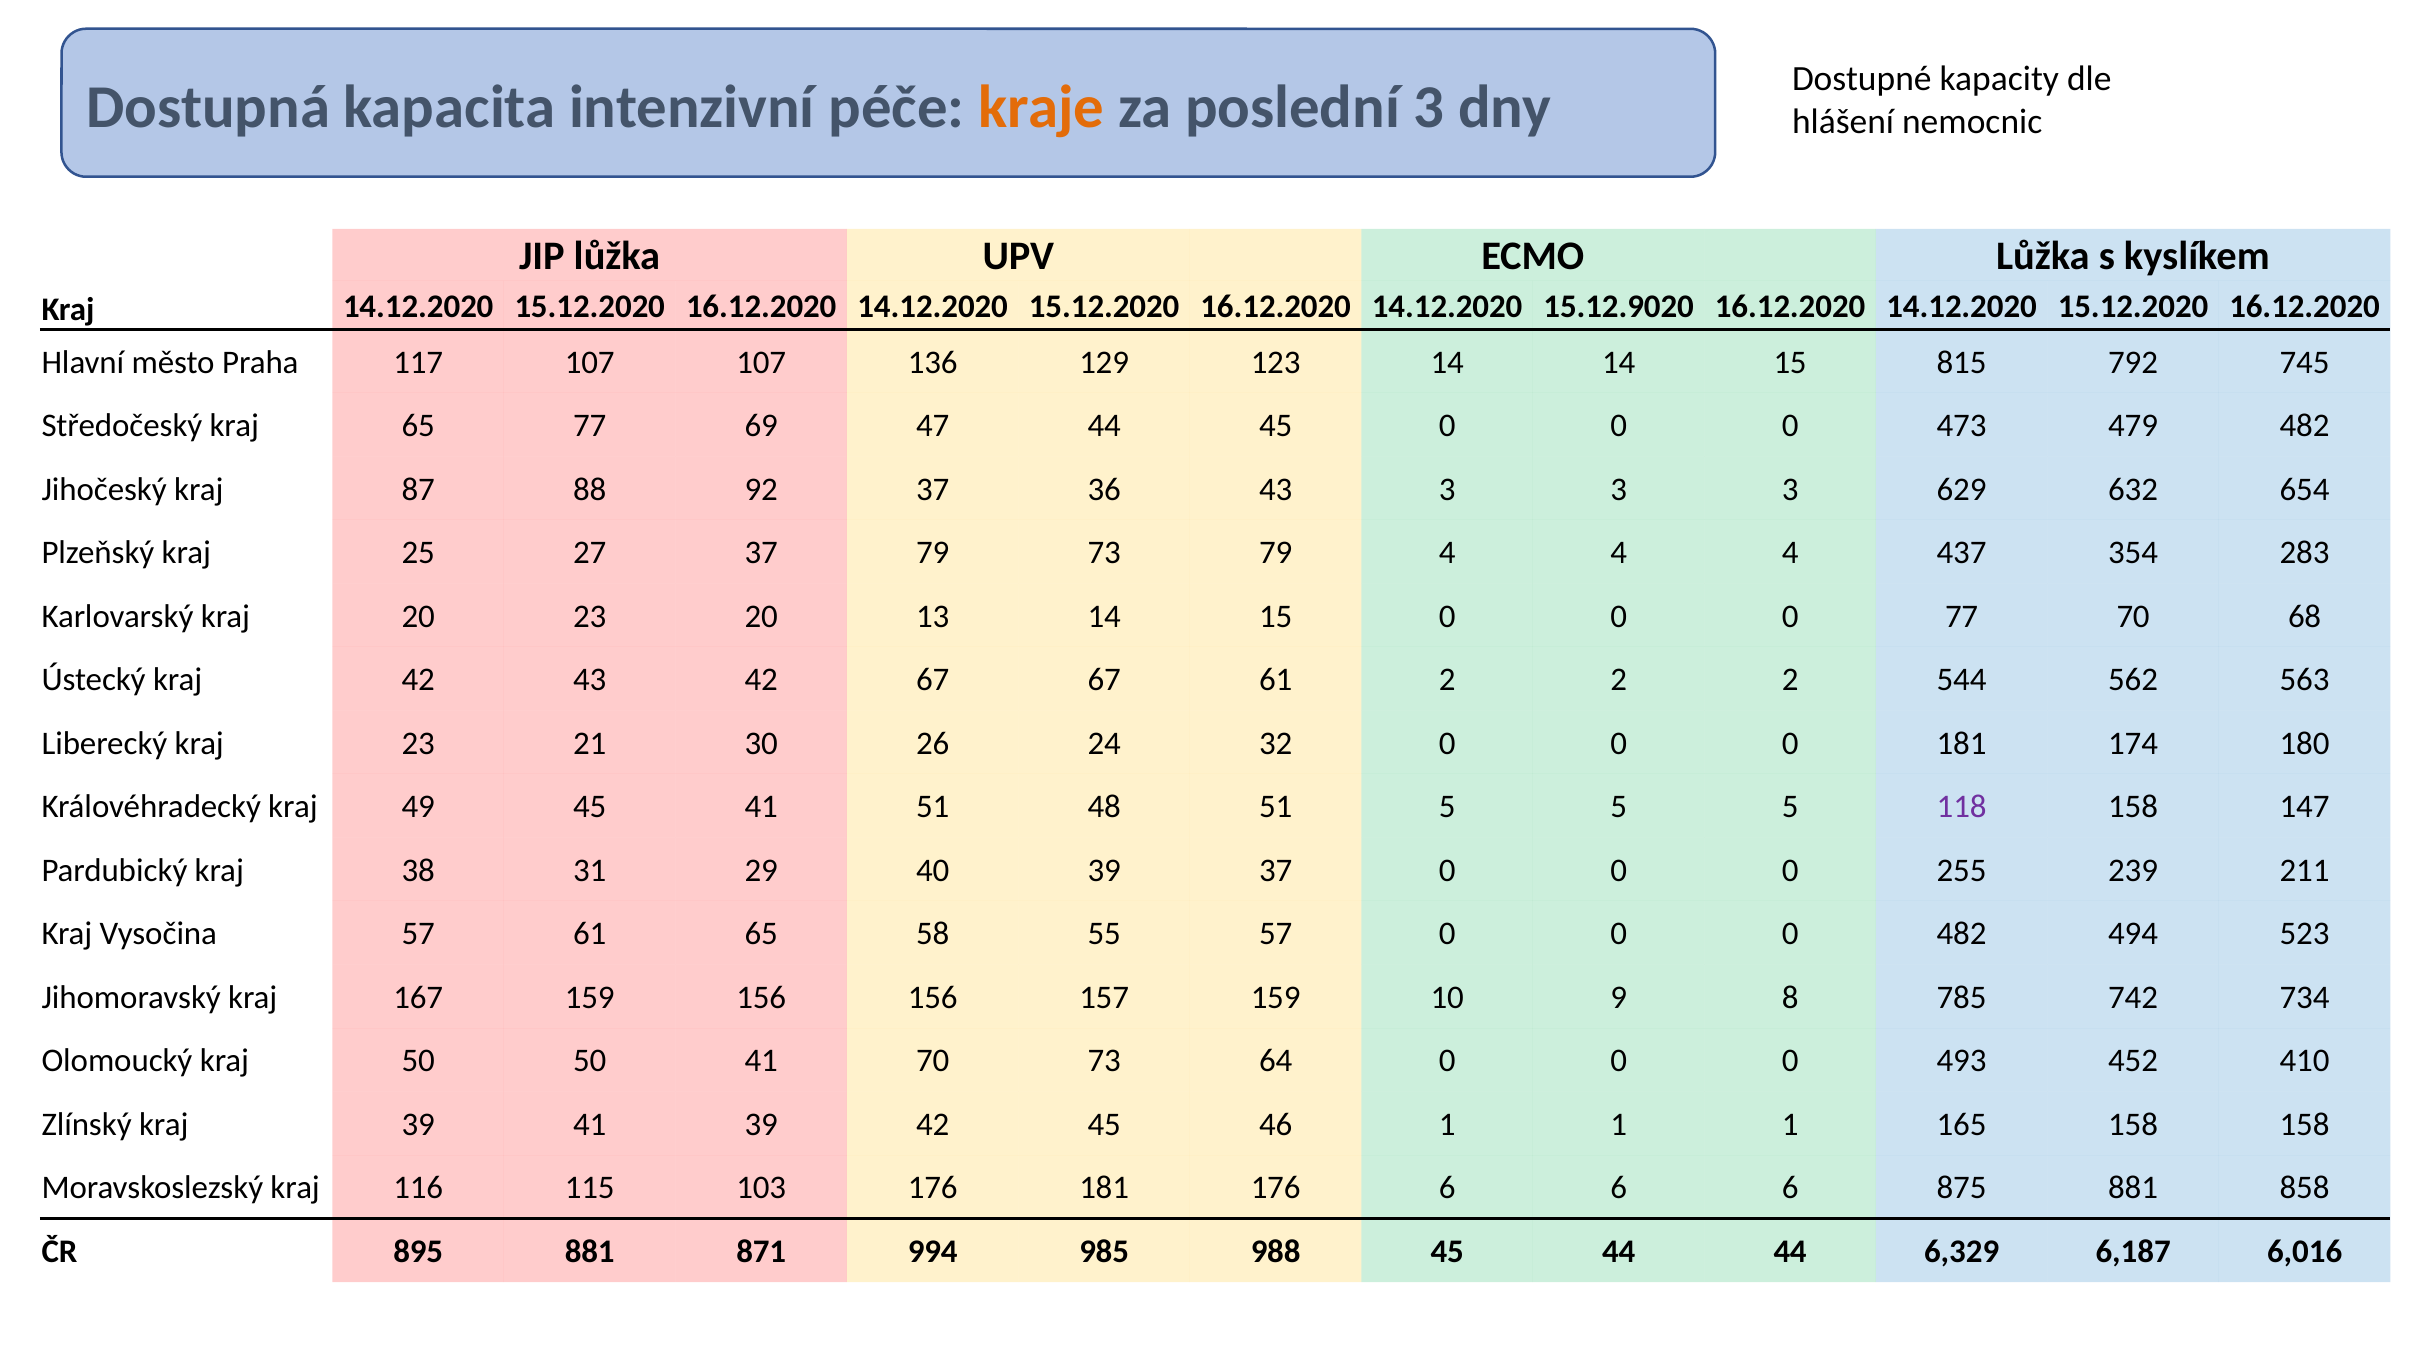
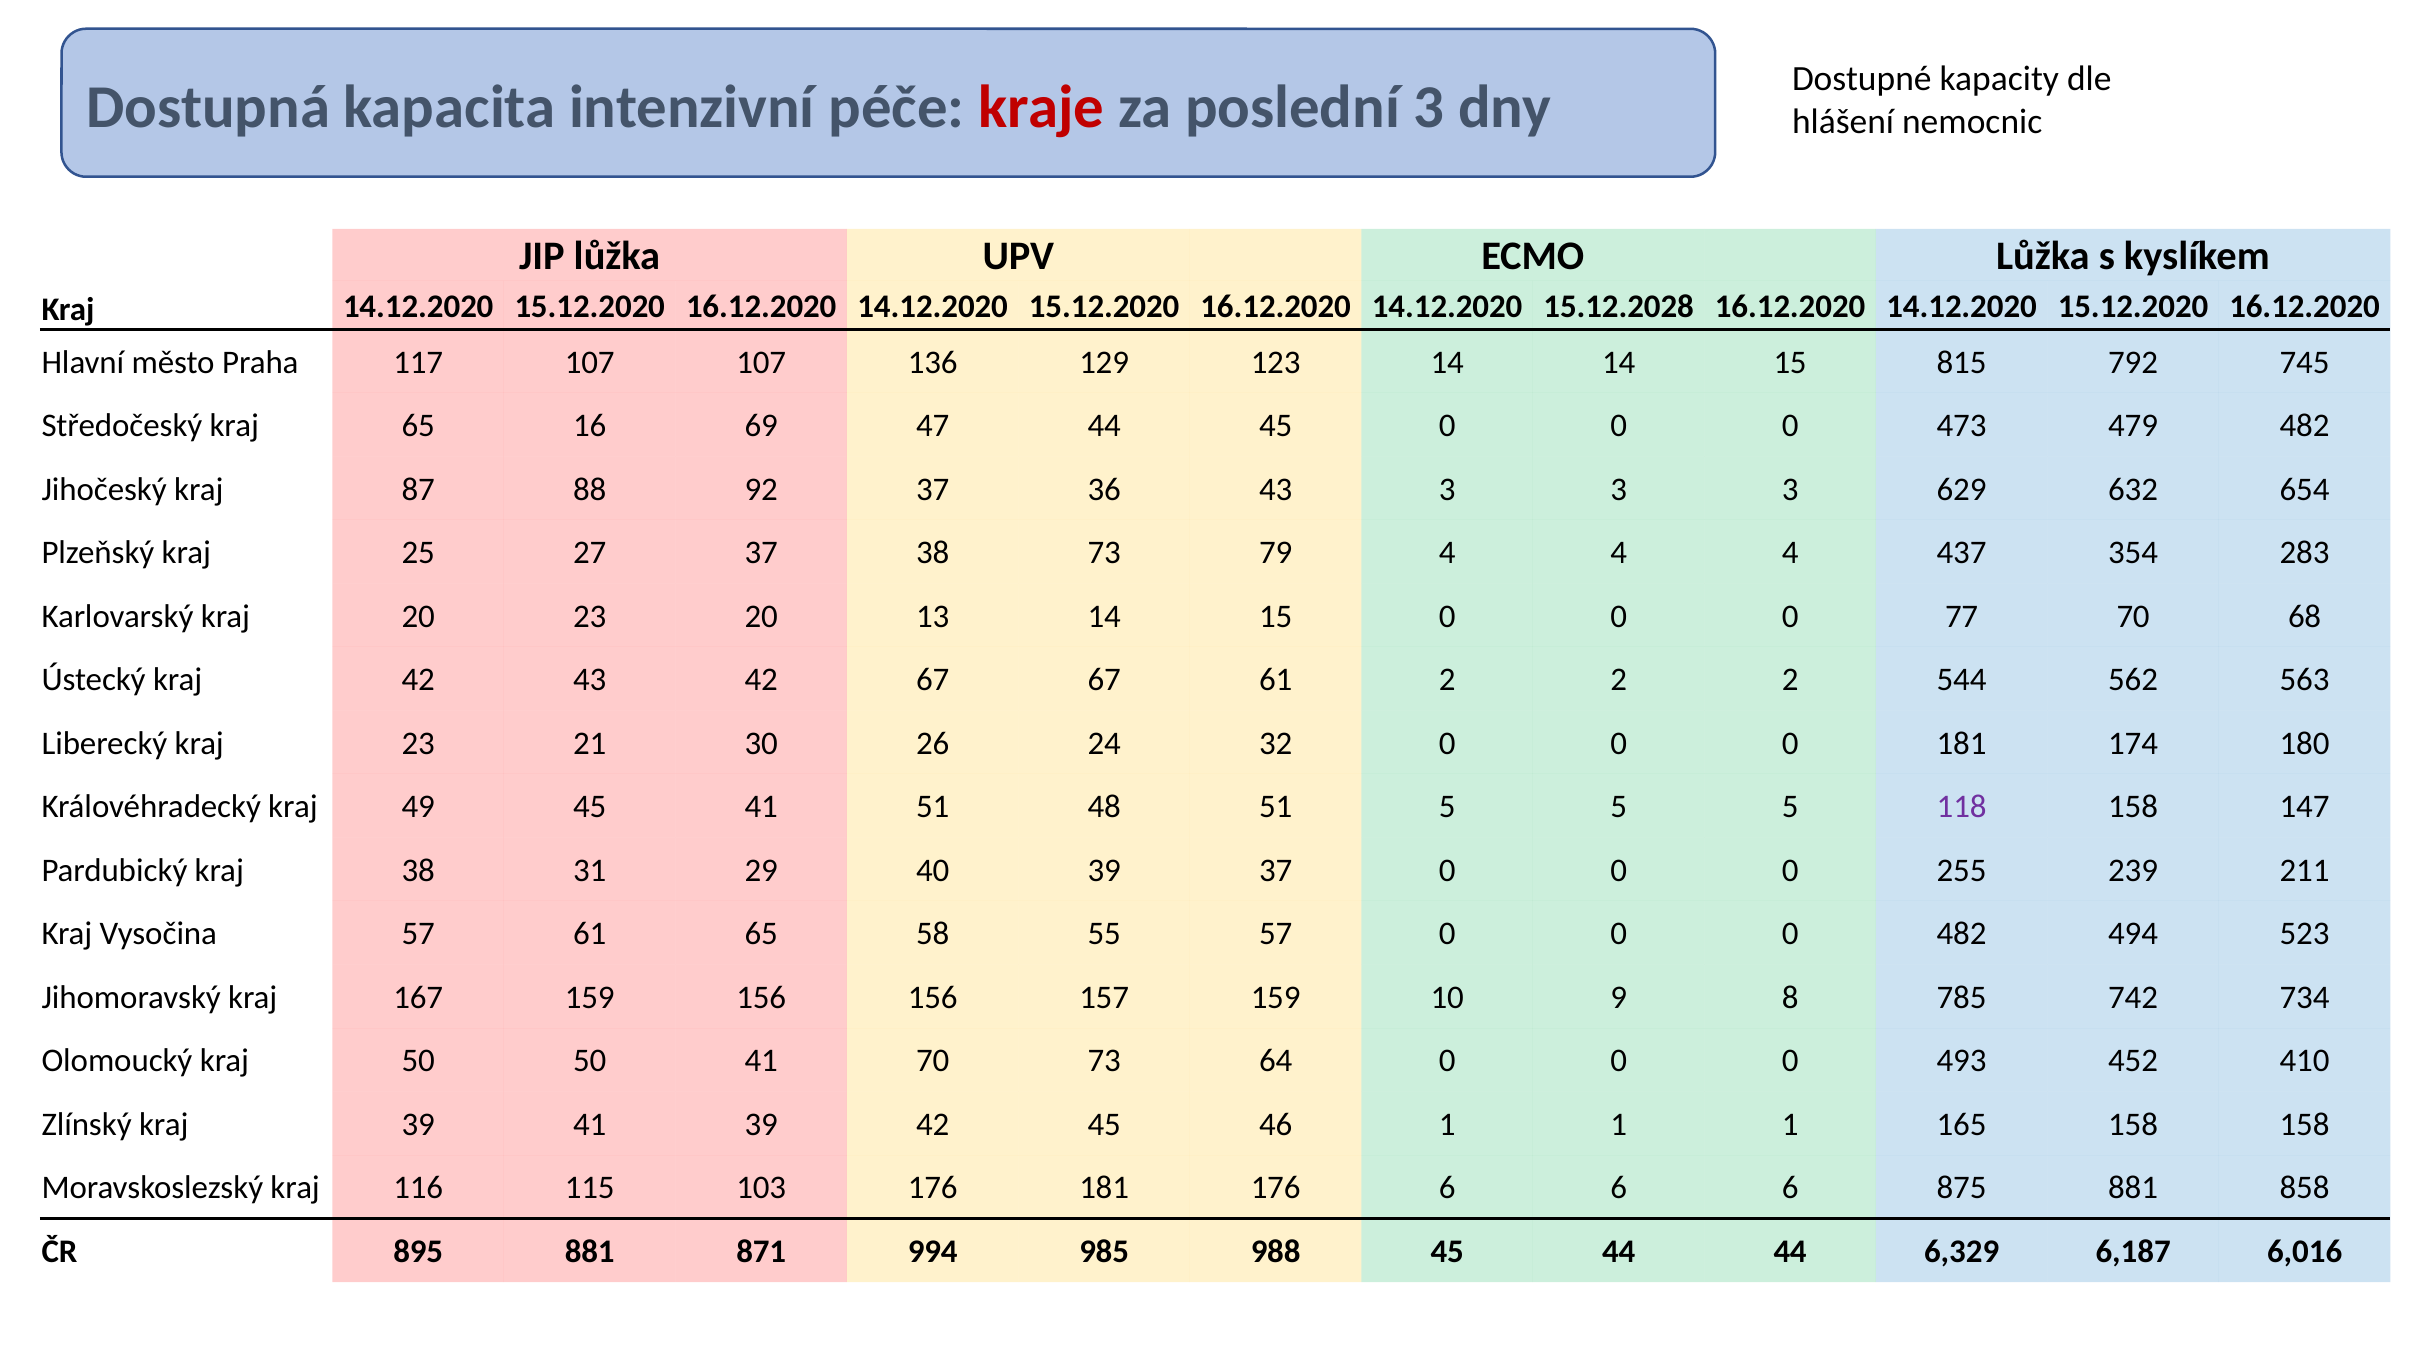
kraje colour: orange -> red
15.12.9020: 15.12.9020 -> 15.12.2028
65 77: 77 -> 16
37 79: 79 -> 38
